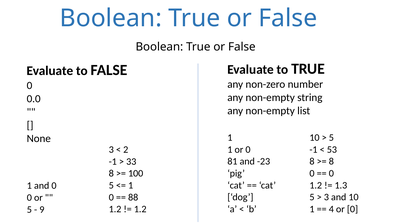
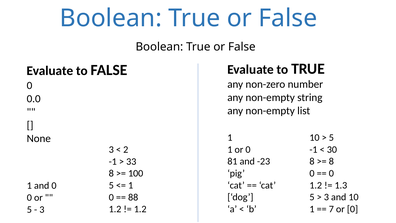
53: 53 -> 30
4: 4 -> 7
9 at (42, 209): 9 -> 3
